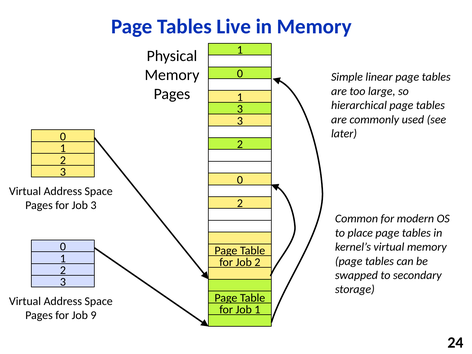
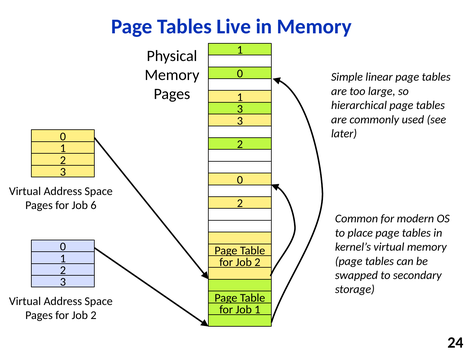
Job 3: 3 -> 6
Pages for Job 9: 9 -> 2
